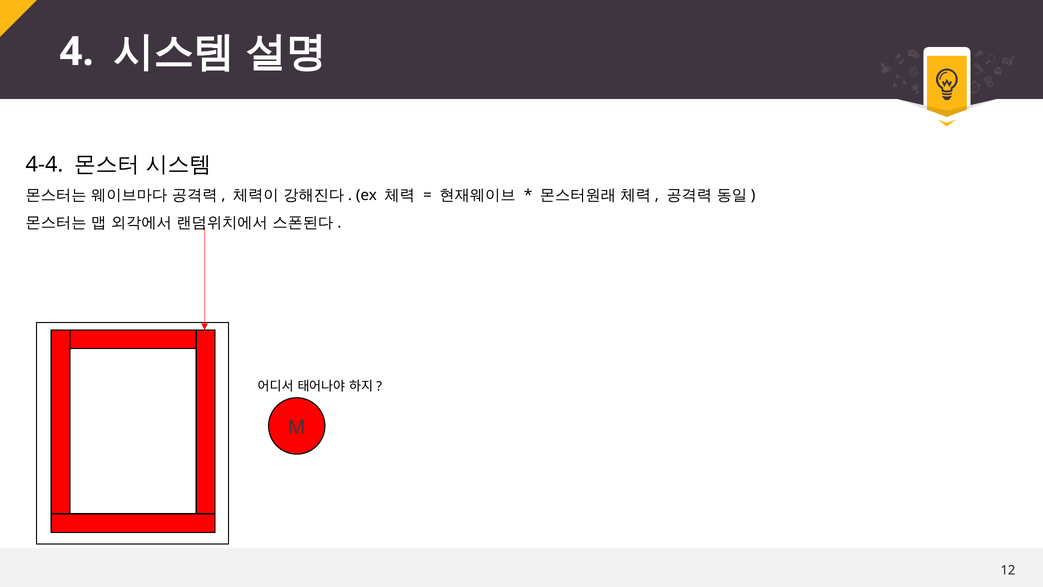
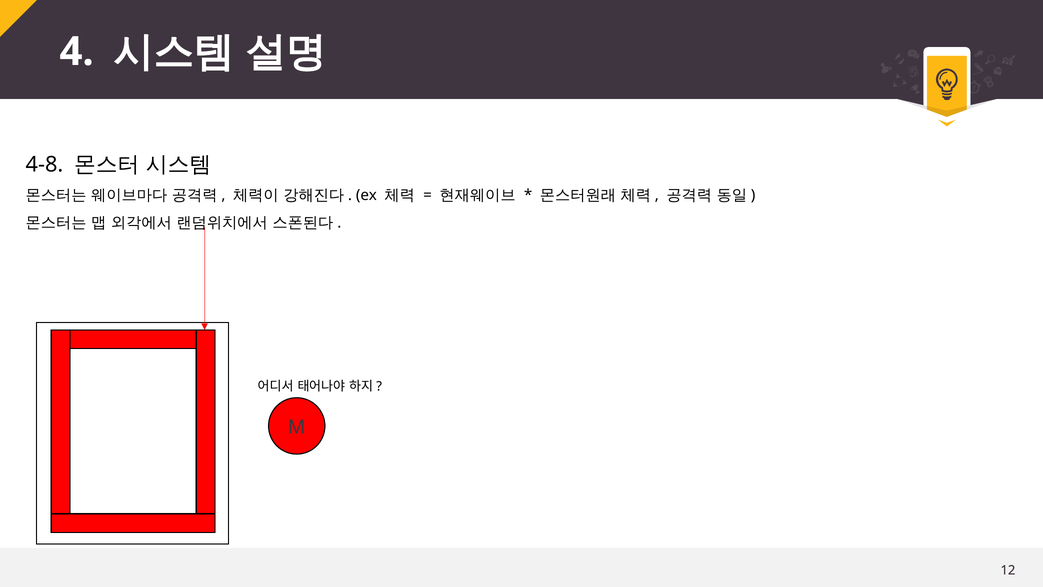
4-4: 4-4 -> 4-8
